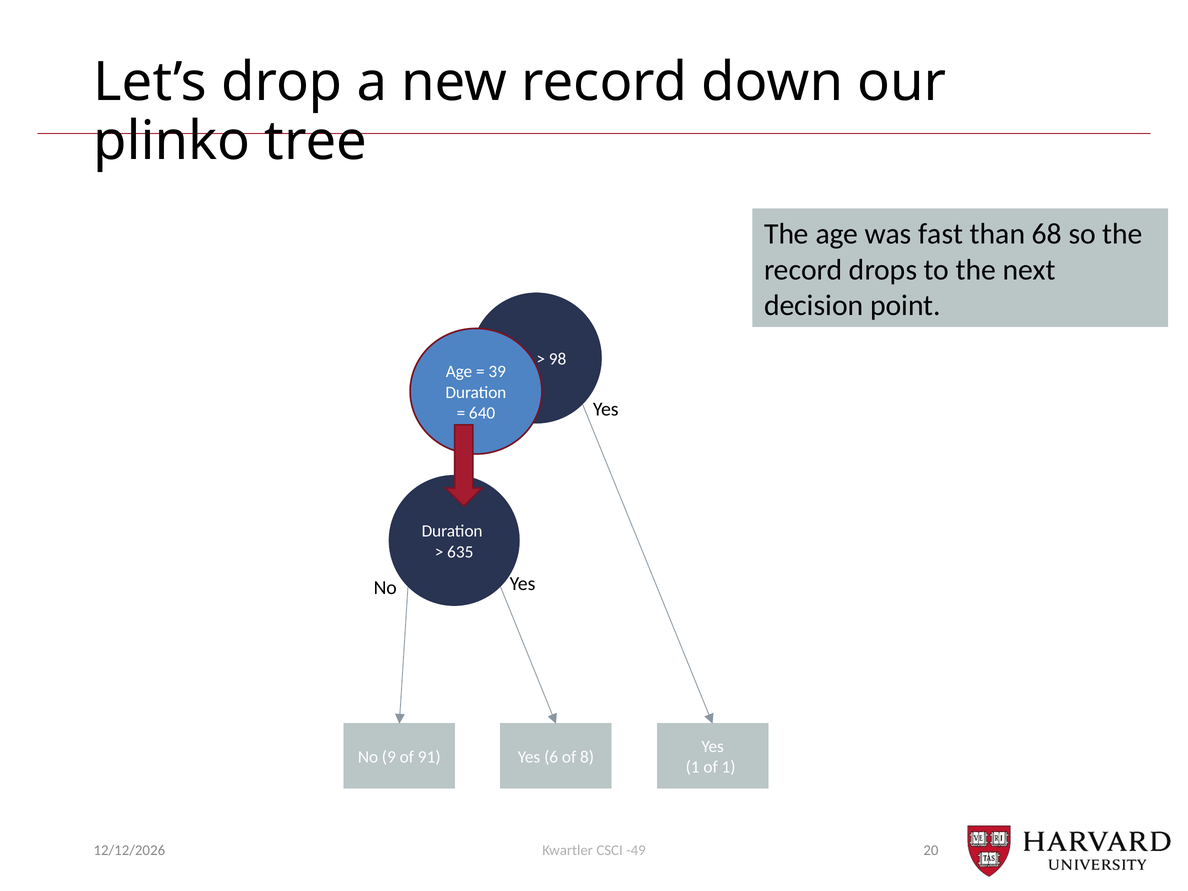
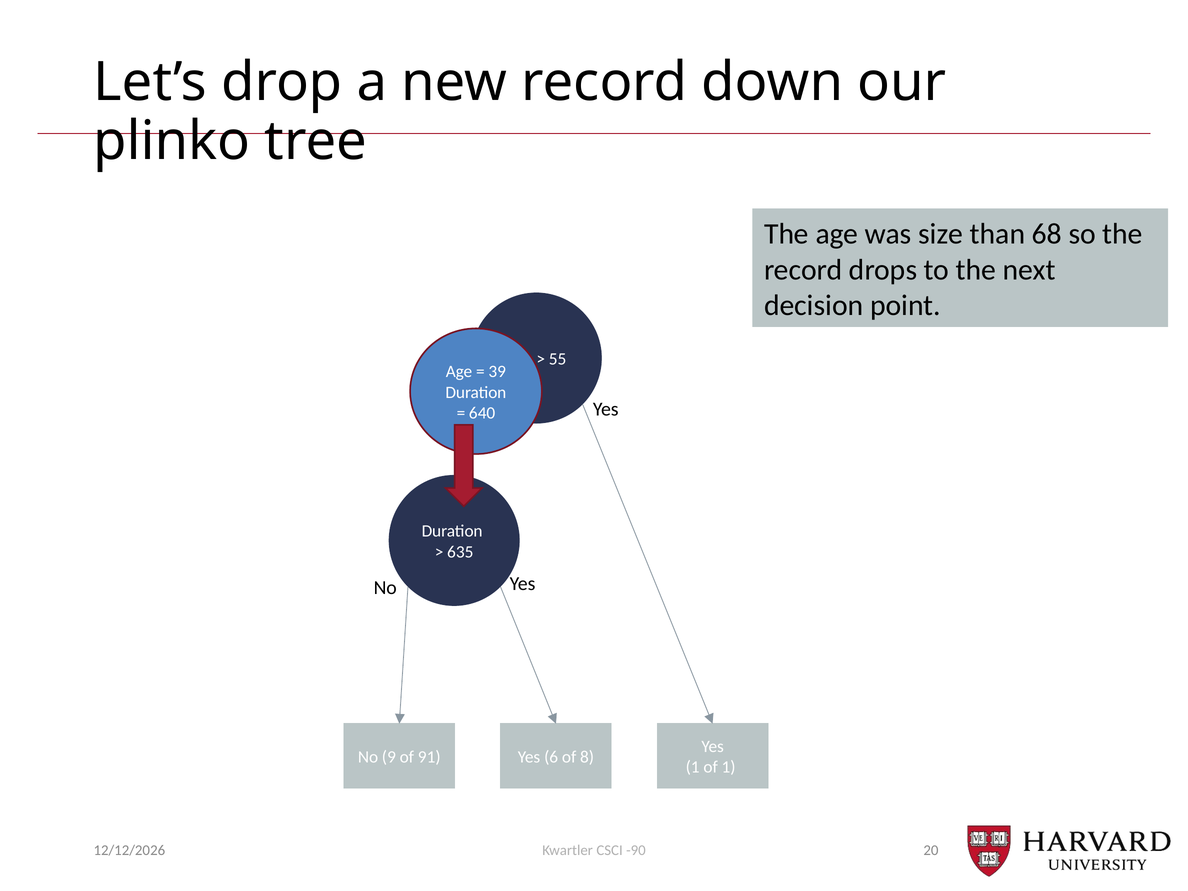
fast: fast -> size
98: 98 -> 55
-49: -49 -> -90
